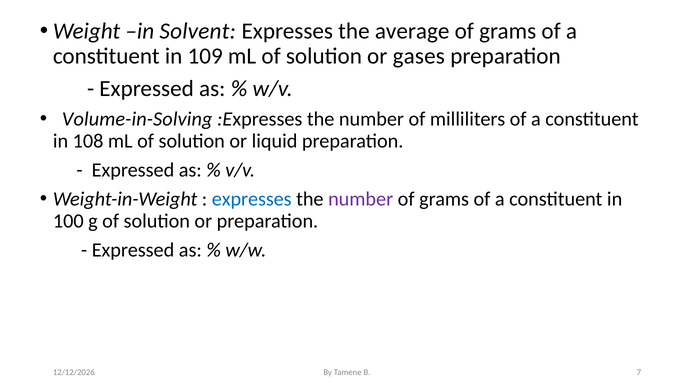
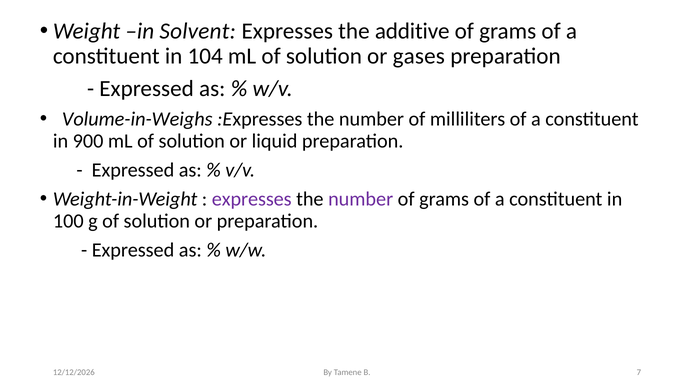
average: average -> additive
109: 109 -> 104
Volume-in-Solving: Volume-in-Solving -> Volume-in-Weighs
108: 108 -> 900
expresses at (252, 199) colour: blue -> purple
